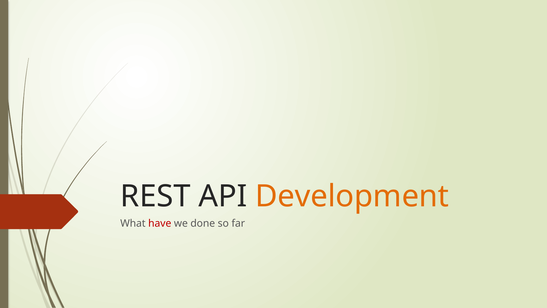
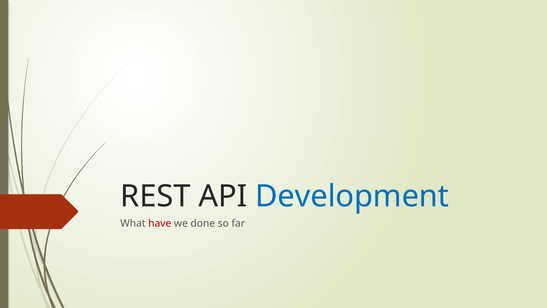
Development colour: orange -> blue
